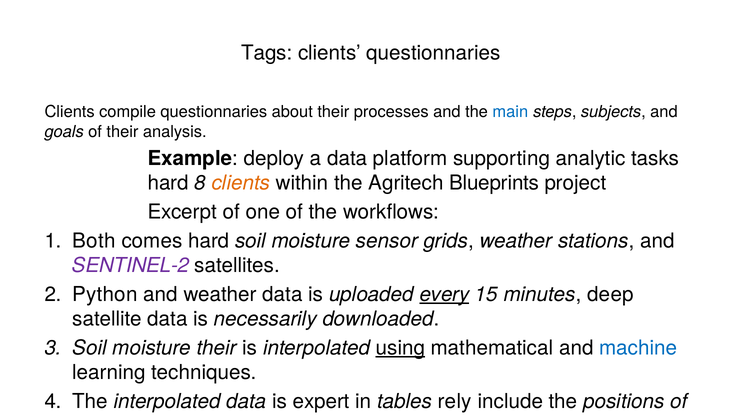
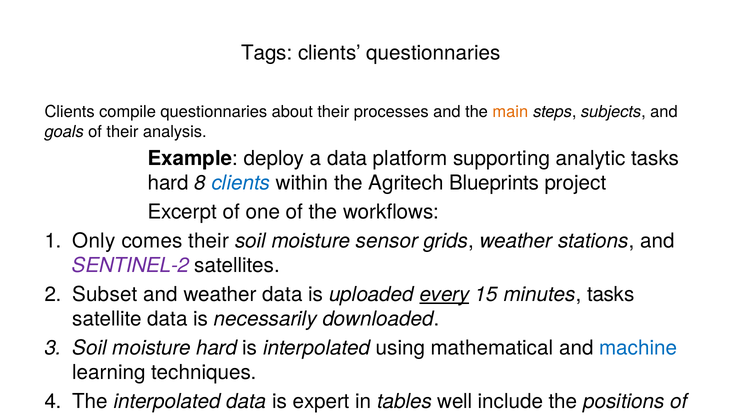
main colour: blue -> orange
clients at (241, 183) colour: orange -> blue
Both: Both -> Only
comes hard: hard -> their
Python: Python -> Subset
minutes deep: deep -> tasks
moisture their: their -> hard
using underline: present -> none
rely: rely -> well
